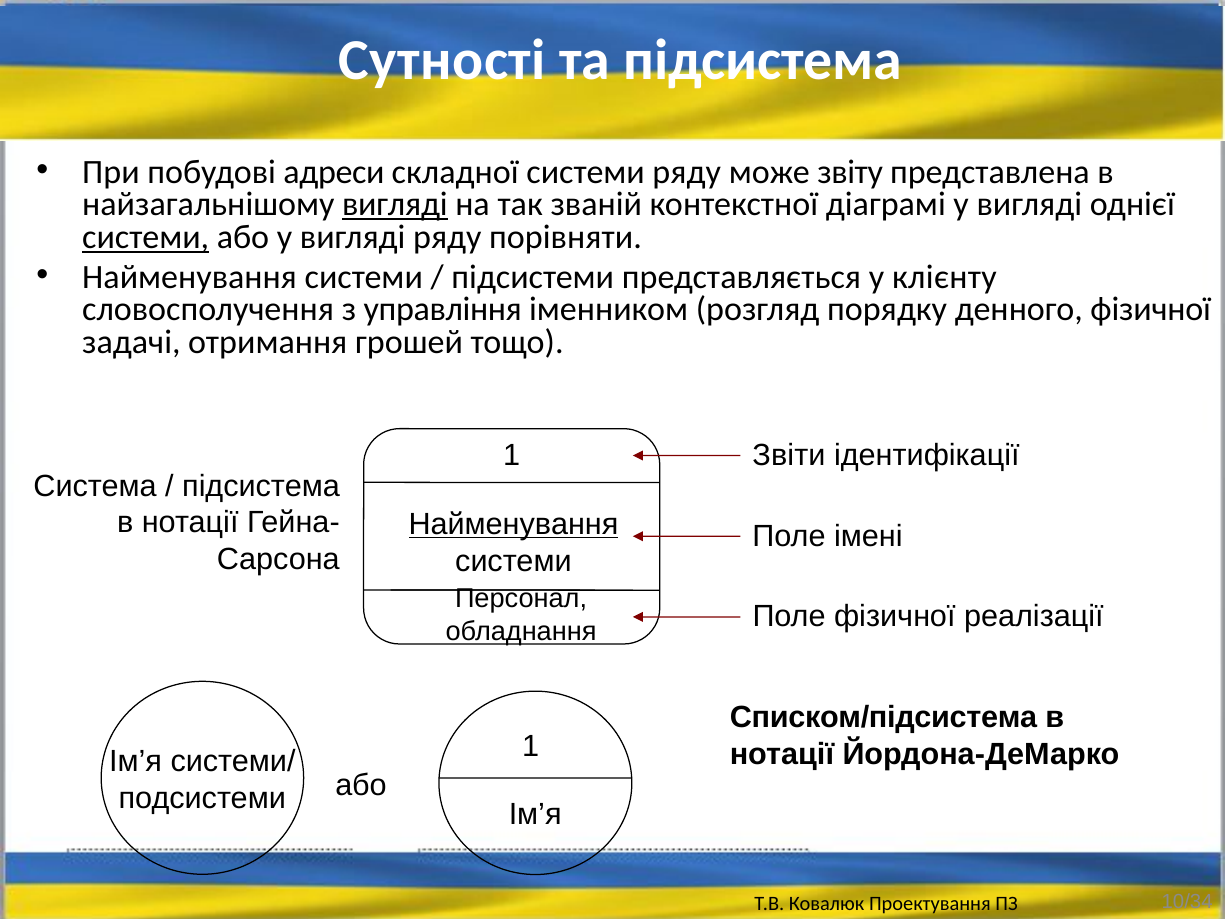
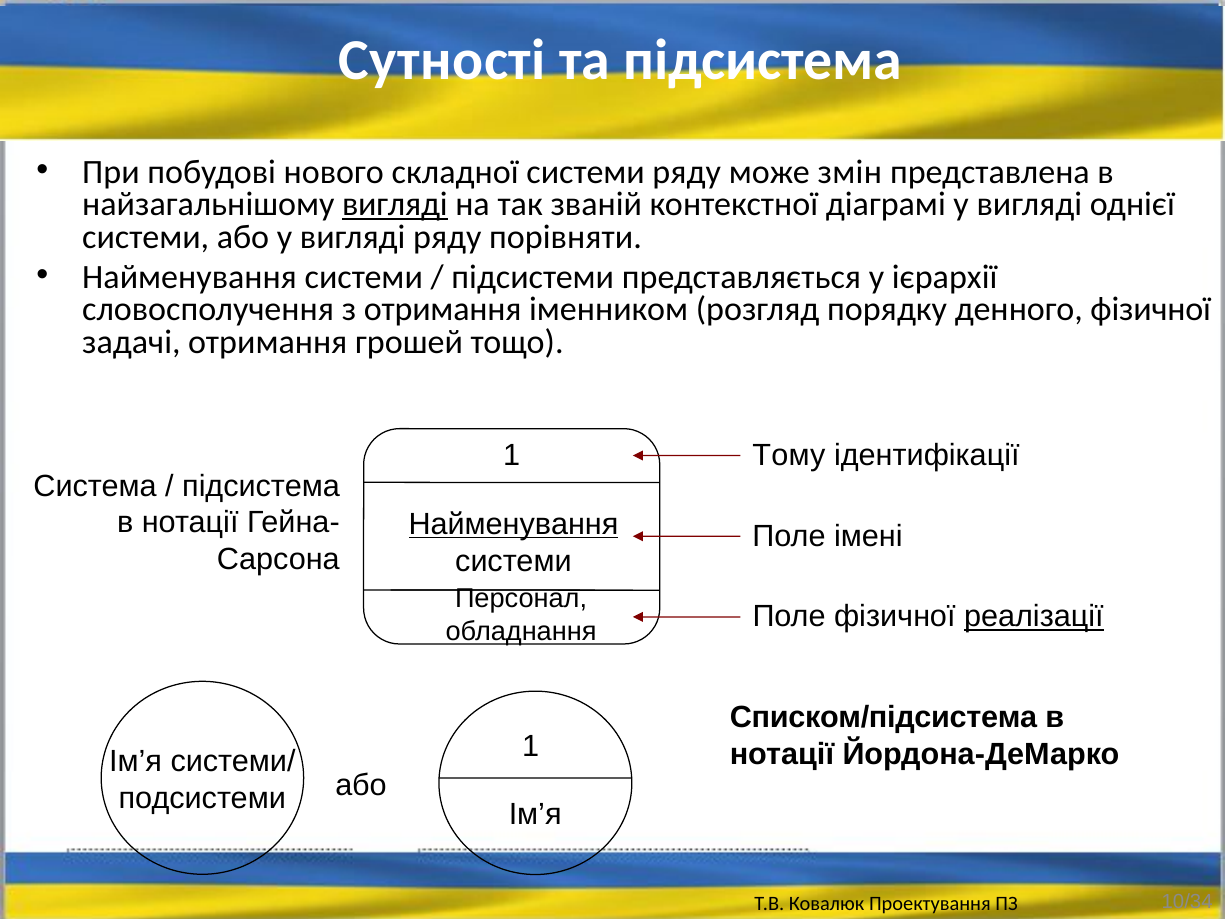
адреси: адреси -> нового
звіту: звіту -> змін
системи at (146, 237) underline: present -> none
клієнту: клієнту -> ієрархії
з управління: управління -> отримання
Звіти: Звіти -> Тому
реалізації underline: none -> present
